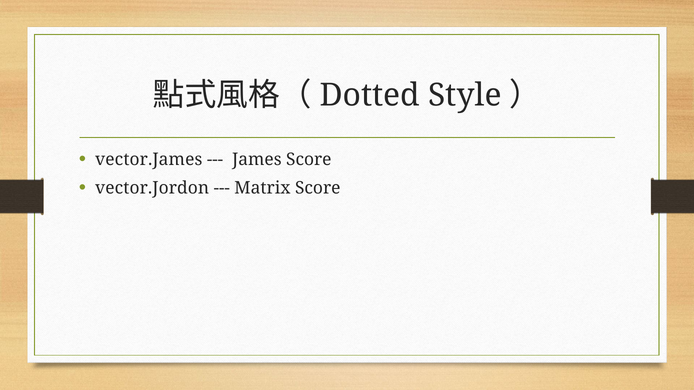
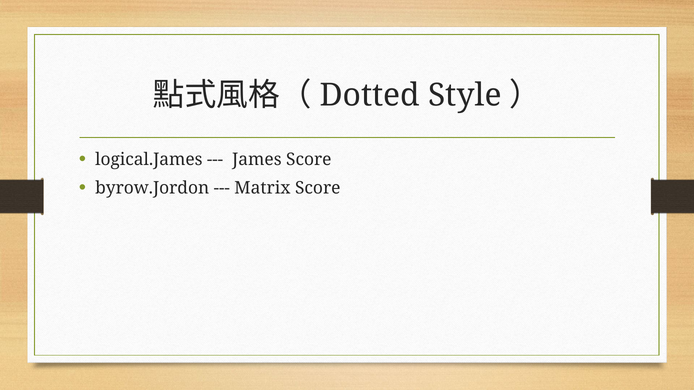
vector.James: vector.James -> logical.James
vector.Jordon: vector.Jordon -> byrow.Jordon
